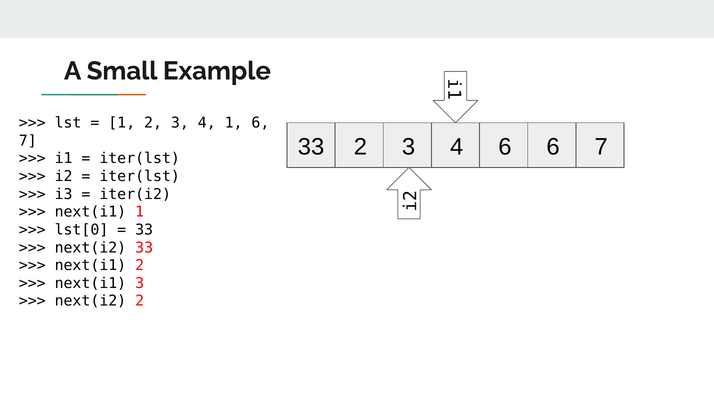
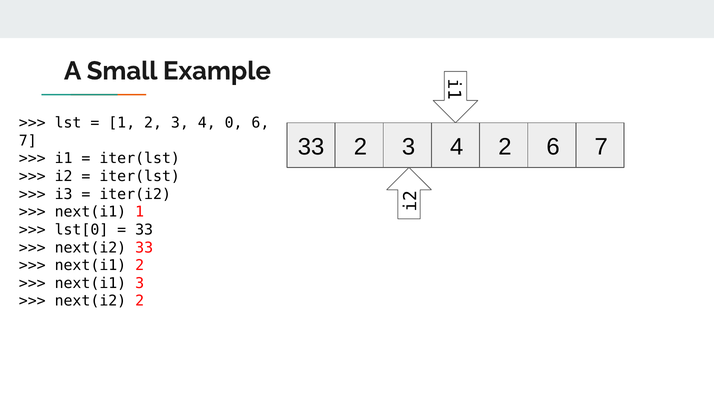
4 1: 1 -> 0
4 6: 6 -> 2
